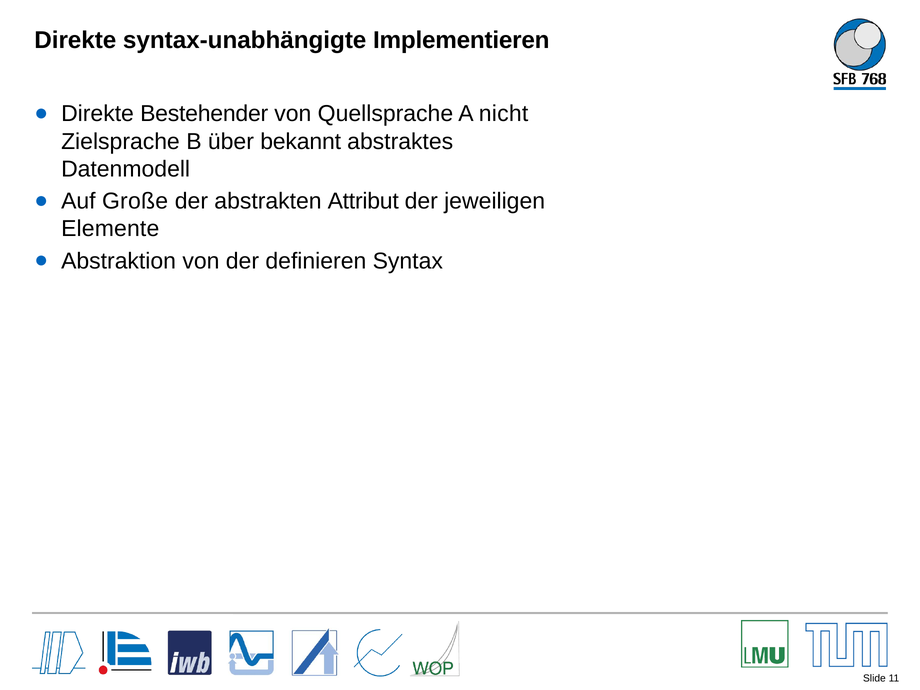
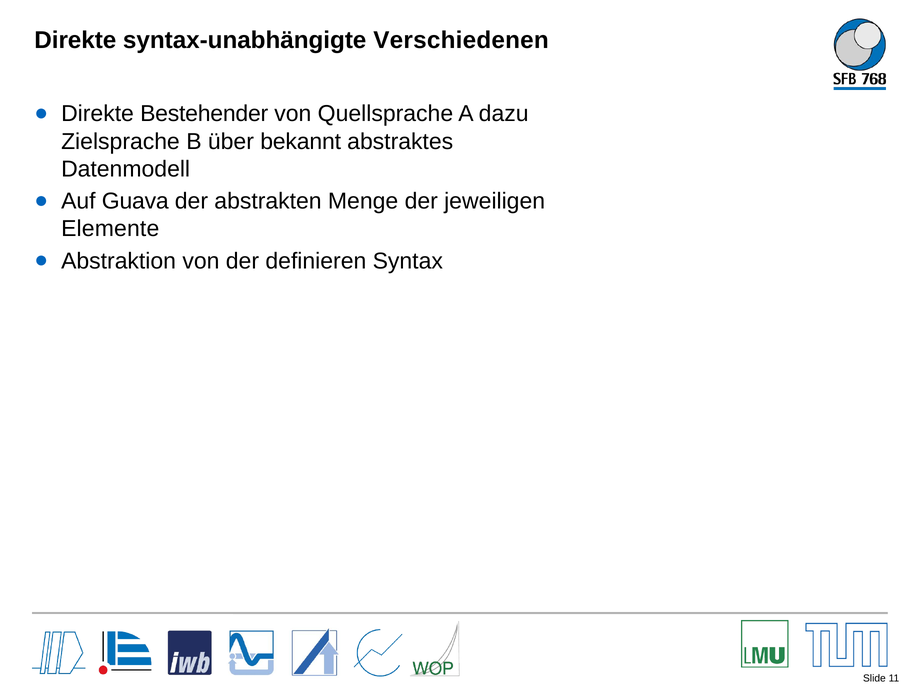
Implementieren: Implementieren -> Verschiedenen
nicht: nicht -> dazu
Große: Große -> Guava
Attribut: Attribut -> Menge
